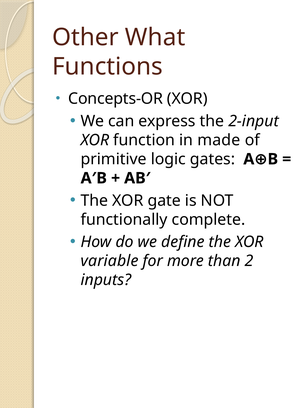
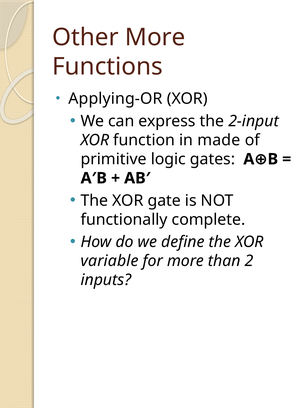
Other What: What -> More
Concepts-OR: Concepts-OR -> Applying-OR
